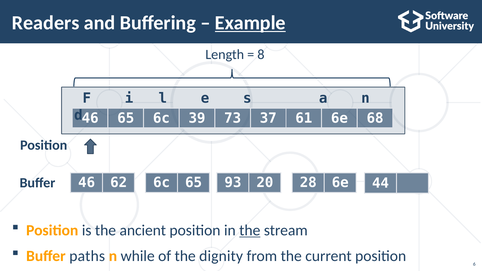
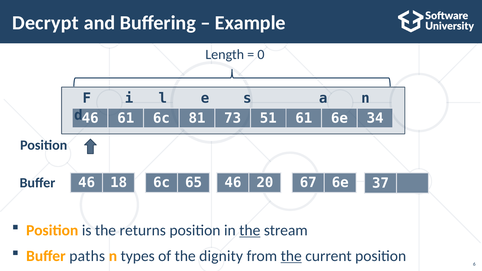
Readers: Readers -> Decrypt
Example underline: present -> none
8: 8 -> 0
46 65: 65 -> 61
39: 39 -> 81
37: 37 -> 51
68: 68 -> 34
62: 62 -> 18
65 93: 93 -> 46
28: 28 -> 67
44: 44 -> 37
ancient: ancient -> returns
while: while -> types
the at (291, 256) underline: none -> present
